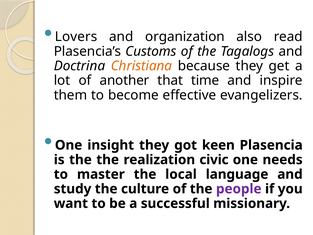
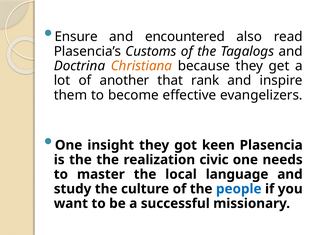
Lovers: Lovers -> Ensure
organization: organization -> encountered
time: time -> rank
people colour: purple -> blue
